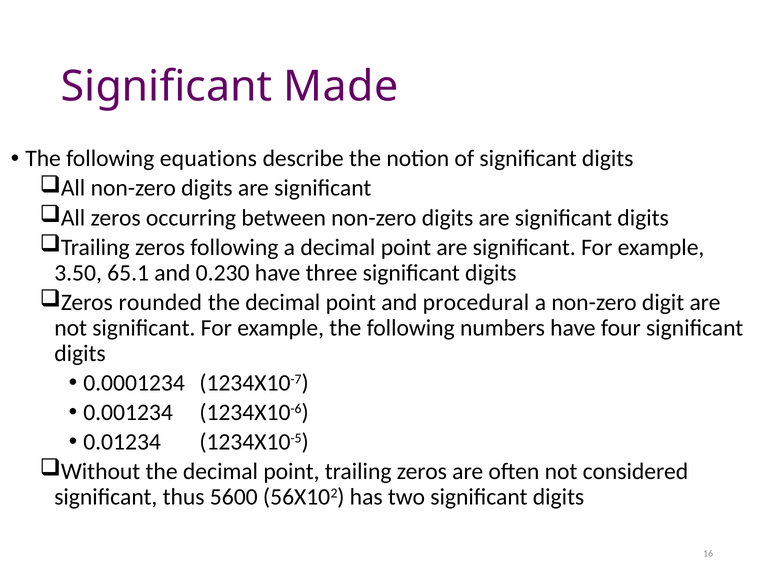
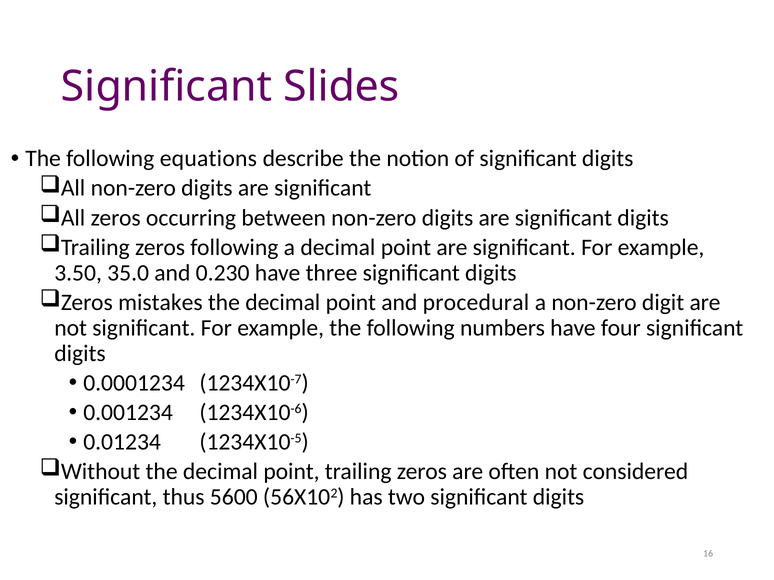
Made: Made -> Slides
65.1: 65.1 -> 35.0
rounded: rounded -> mistakes
